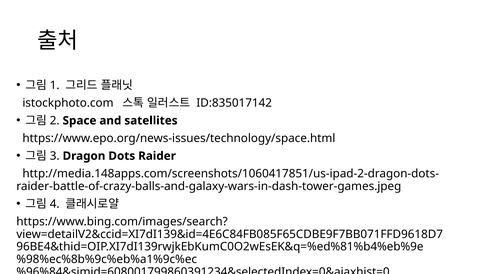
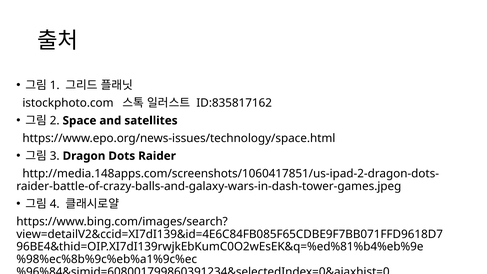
ID:835017142: ID:835017142 -> ID:835817162
